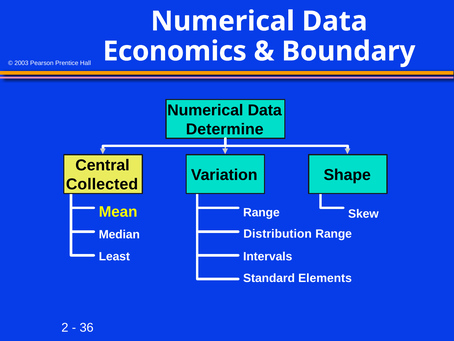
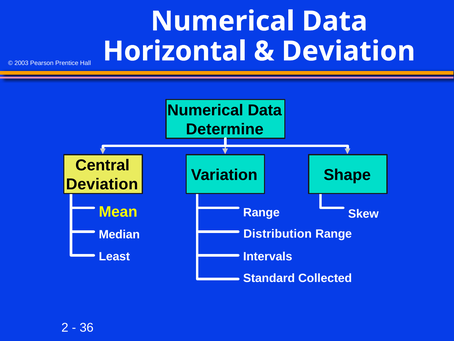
Economics: Economics -> Horizontal
Boundary at (349, 51): Boundary -> Deviation
Collected at (102, 184): Collected -> Deviation
Elements: Elements -> Collected
